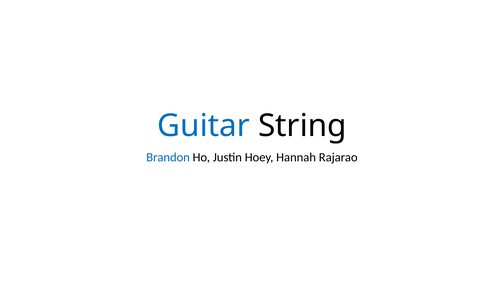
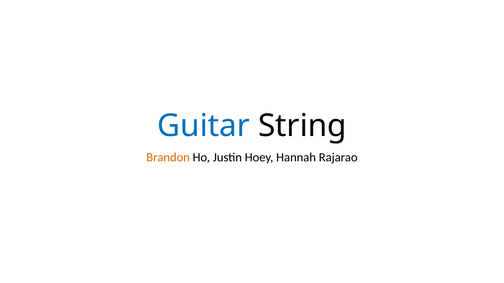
Brandon colour: blue -> orange
